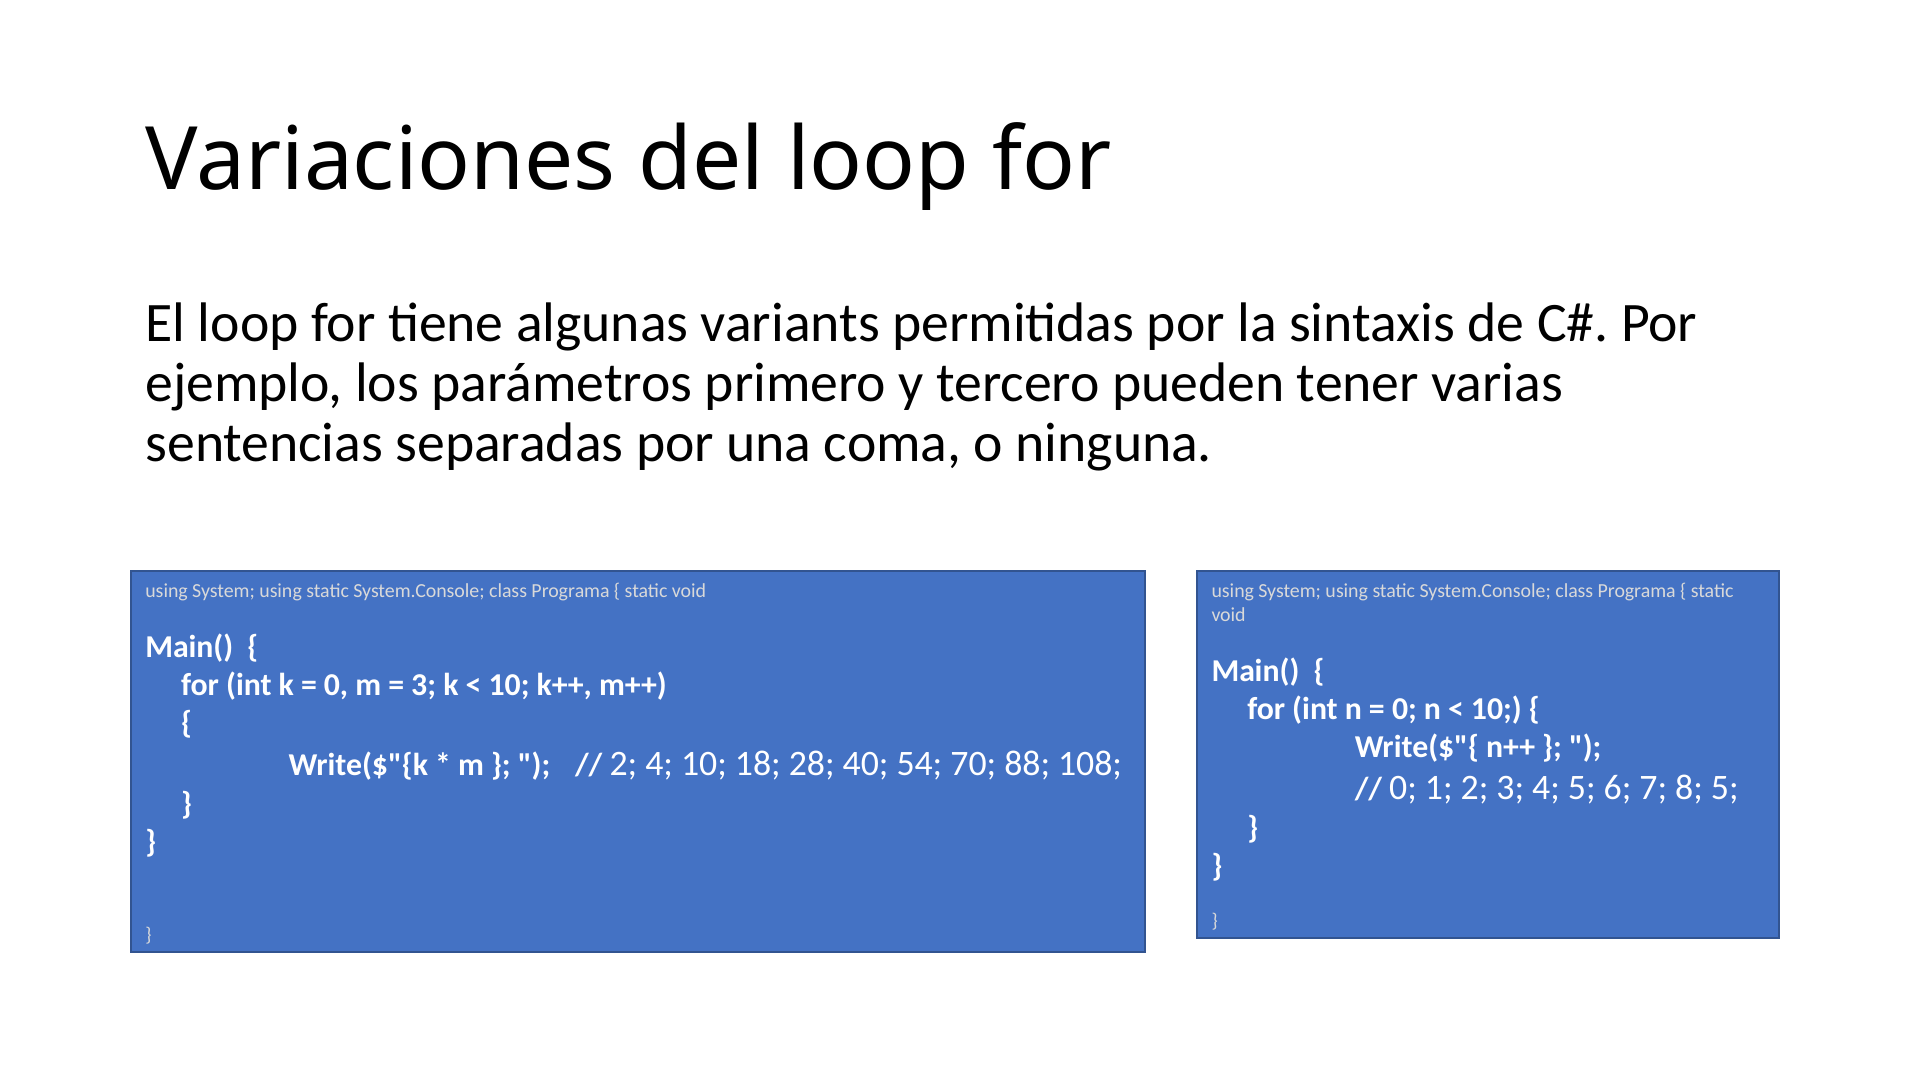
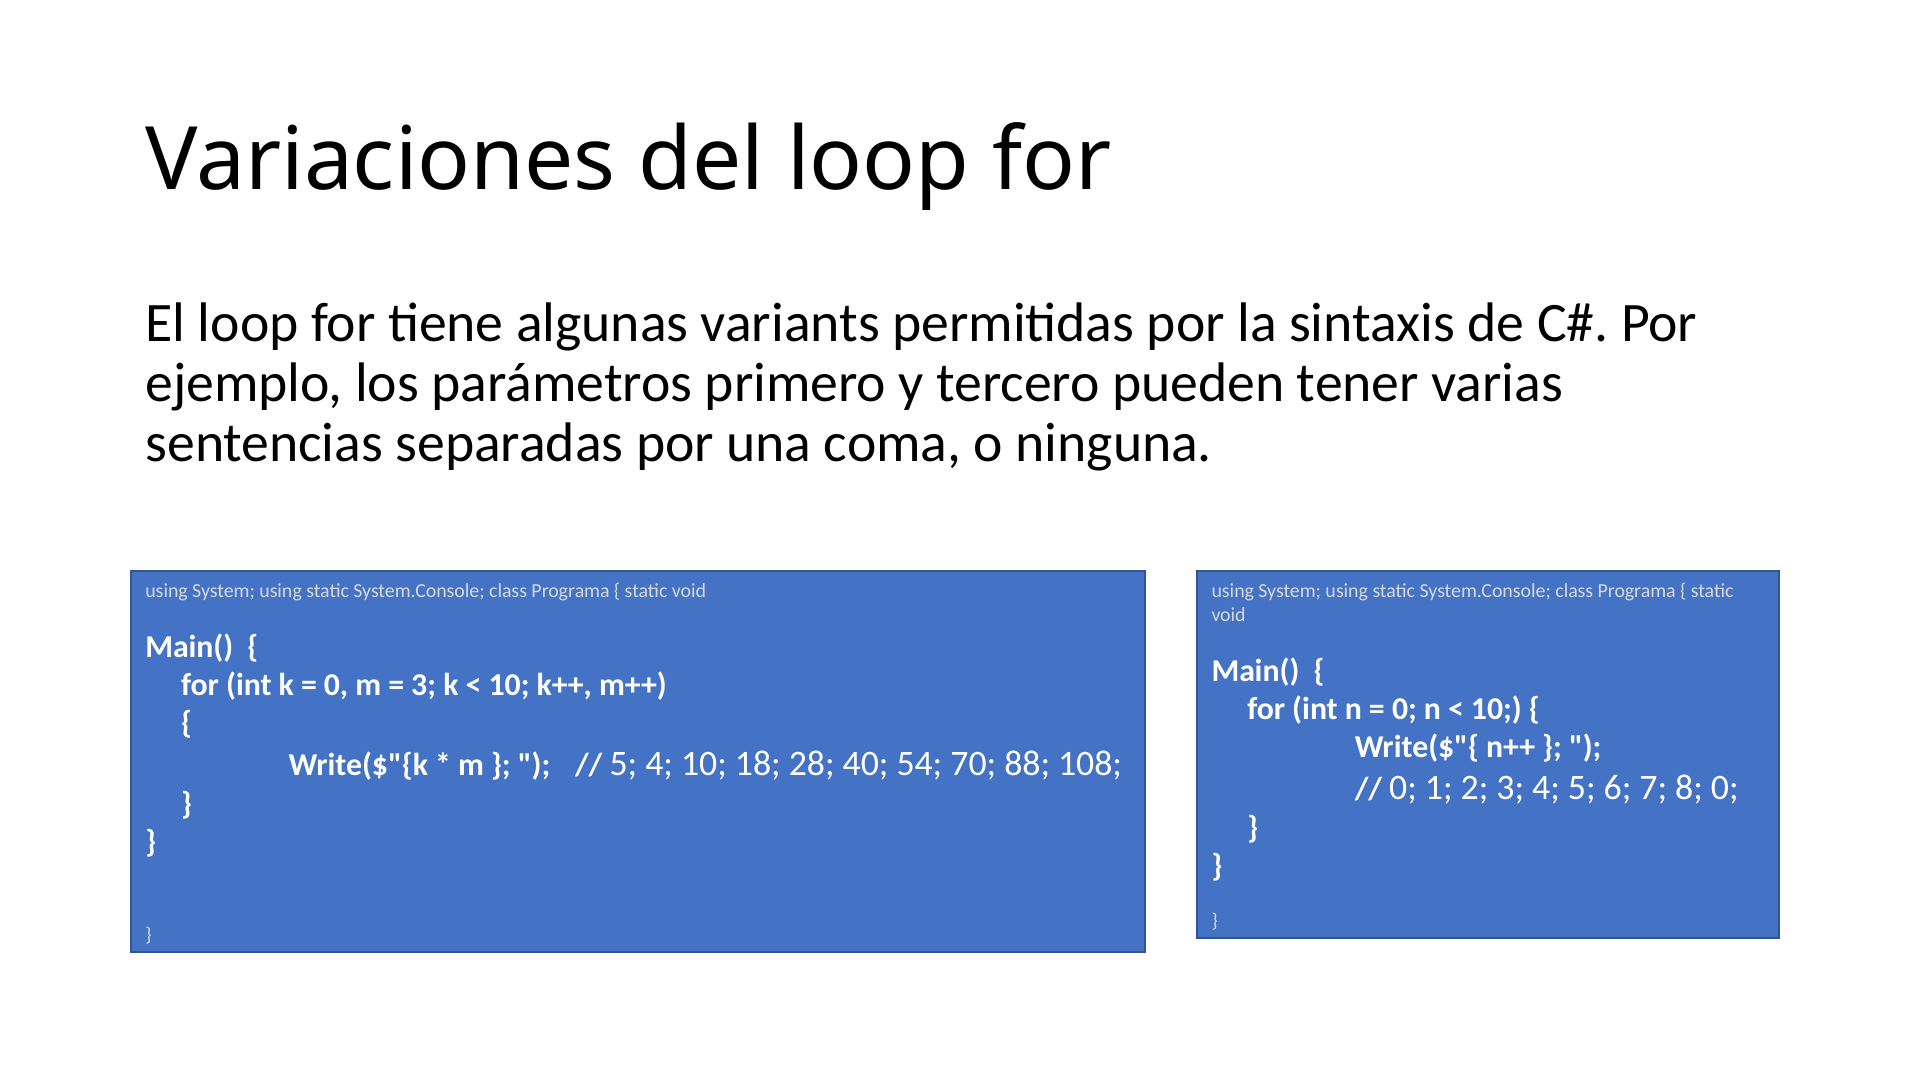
2 at (623, 764): 2 -> 5
8 5: 5 -> 0
